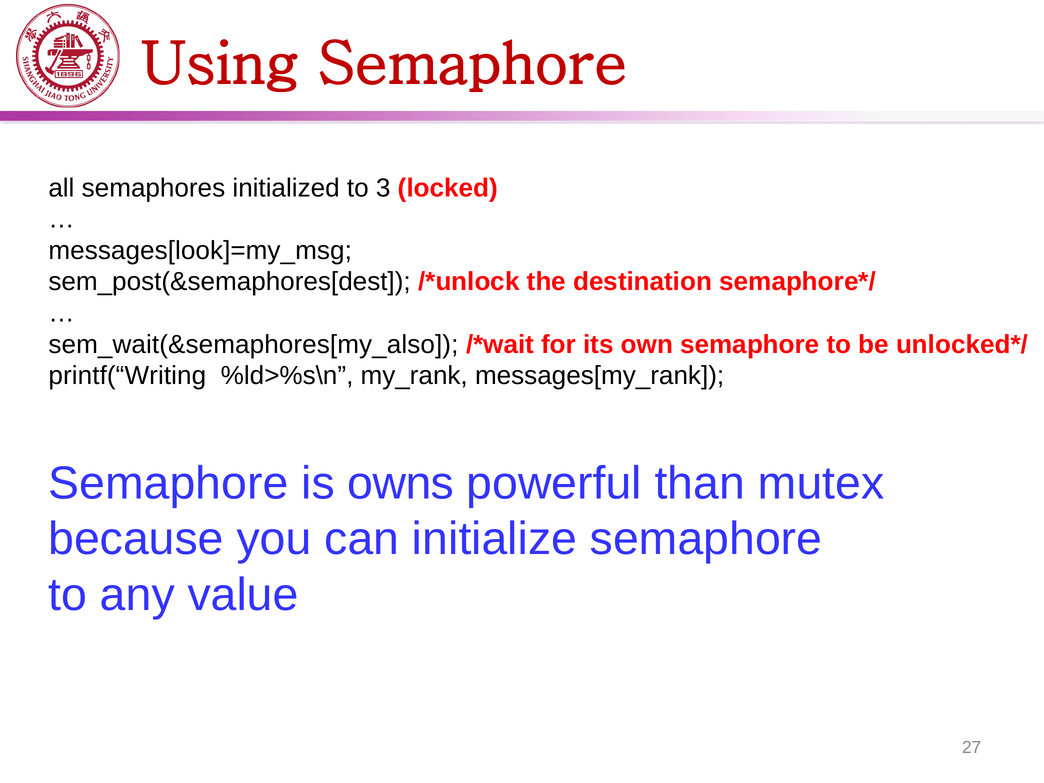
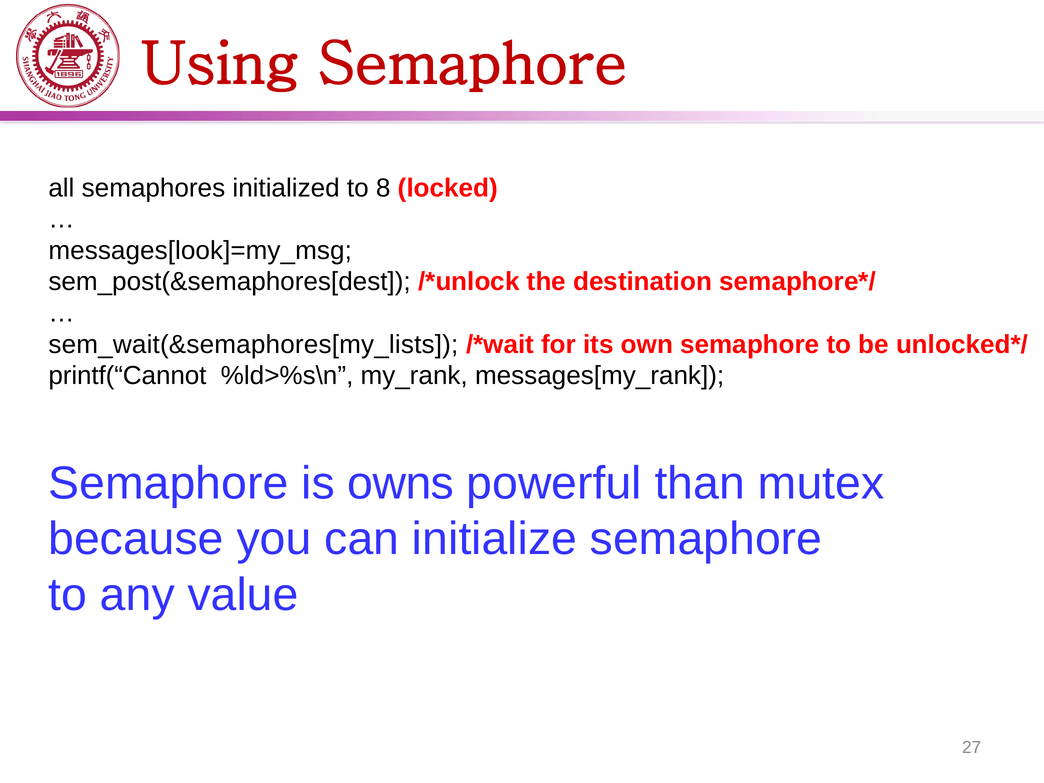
3: 3 -> 8
sem_wait(&semaphores[my_also: sem_wait(&semaphores[my_also -> sem_wait(&semaphores[my_lists
printf(“Writing: printf(“Writing -> printf(“Cannot
